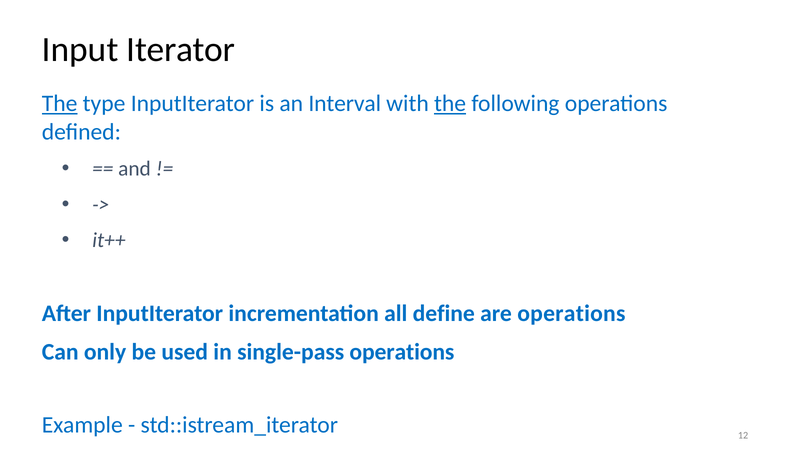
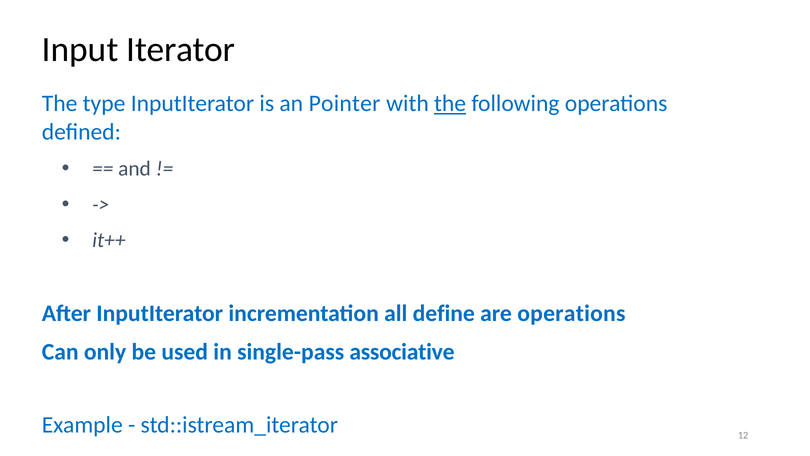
The at (60, 103) underline: present -> none
Interval: Interval -> Pointer
single-pass operations: operations -> associative
